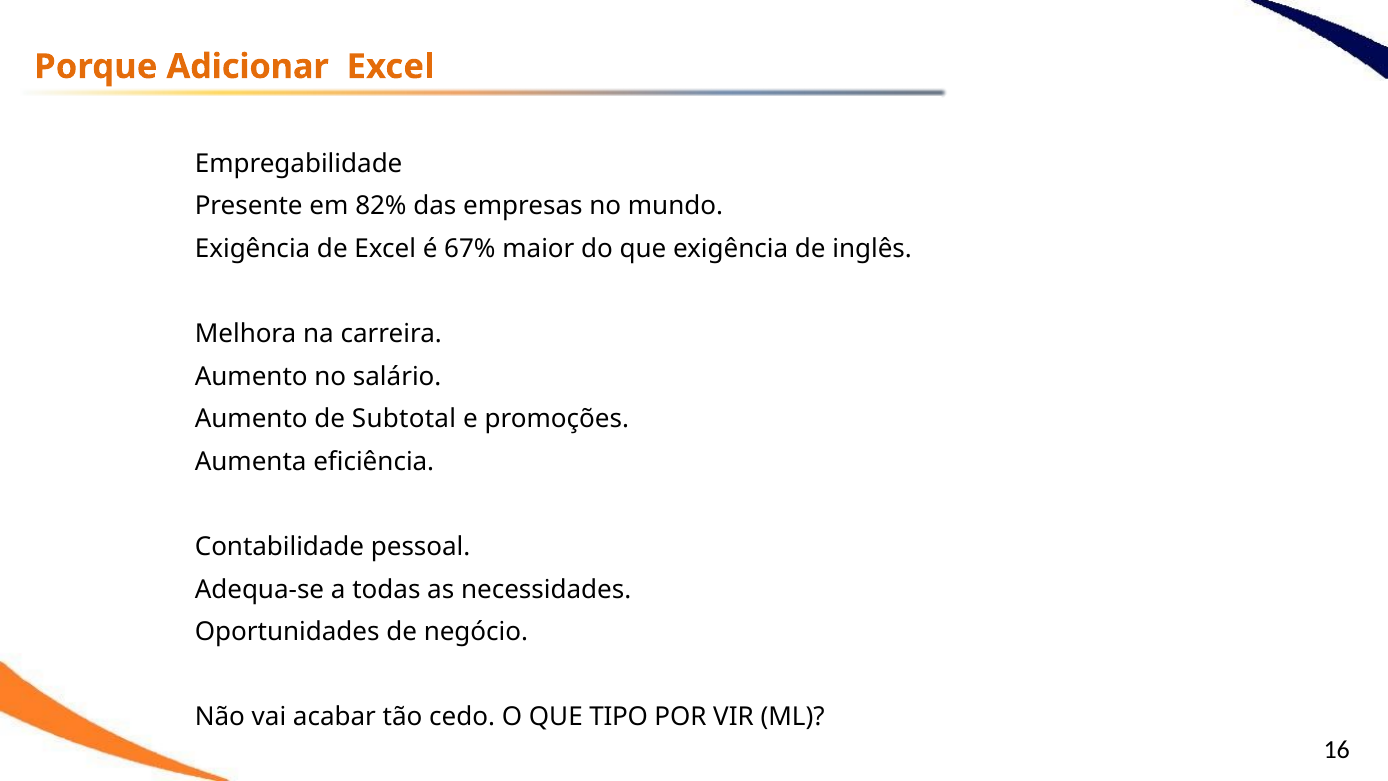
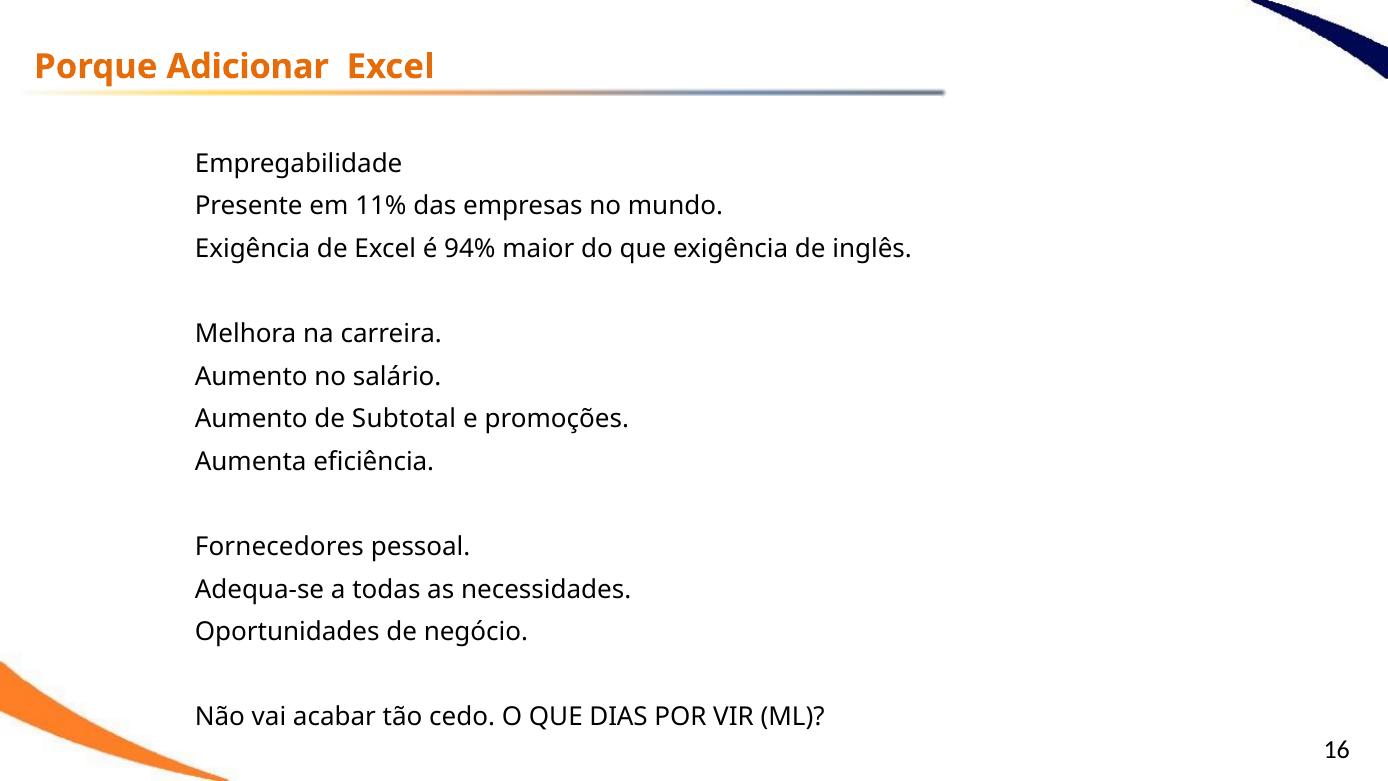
82%: 82% -> 11%
67%: 67% -> 94%
Contabilidade: Contabilidade -> Fornecedores
TIPO: TIPO -> DIAS
